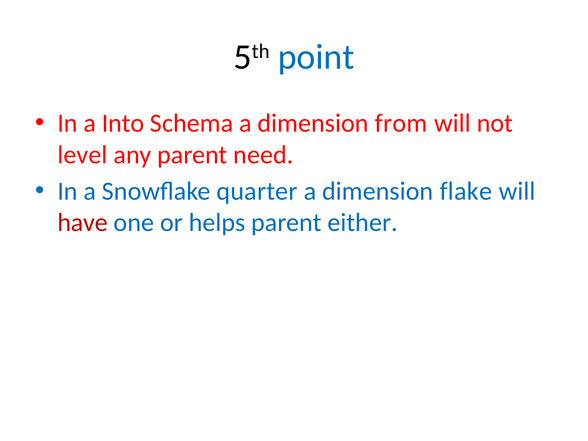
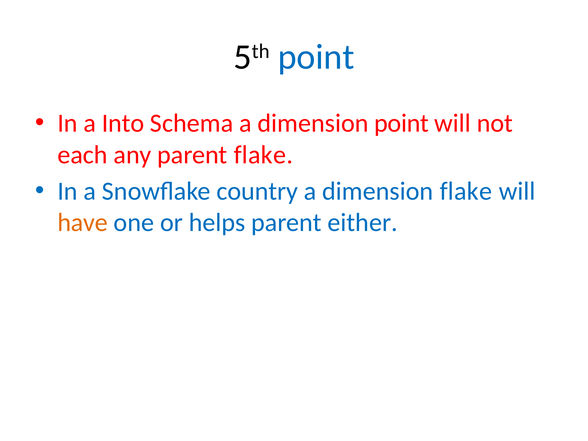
dimension from: from -> point
level: level -> each
parent need: need -> flake
quarter: quarter -> country
have colour: red -> orange
